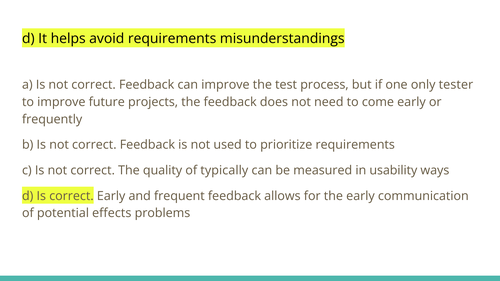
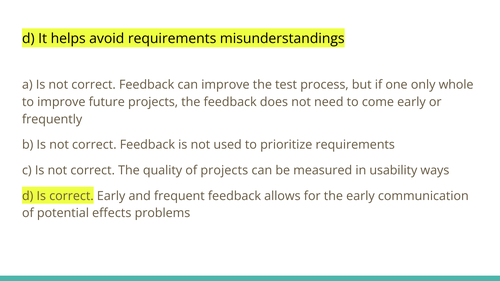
tester: tester -> whole
of typically: typically -> projects
